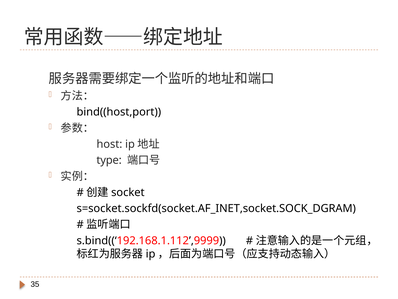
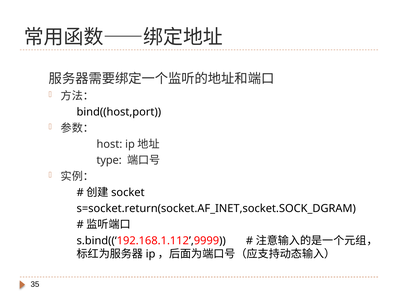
s=socket.sockfd(socket.AF_INET,socket.SOCK_DGRAM: s=socket.sockfd(socket.AF_INET,socket.SOCK_DGRAM -> s=socket.return(socket.AF_INET,socket.SOCK_DGRAM
